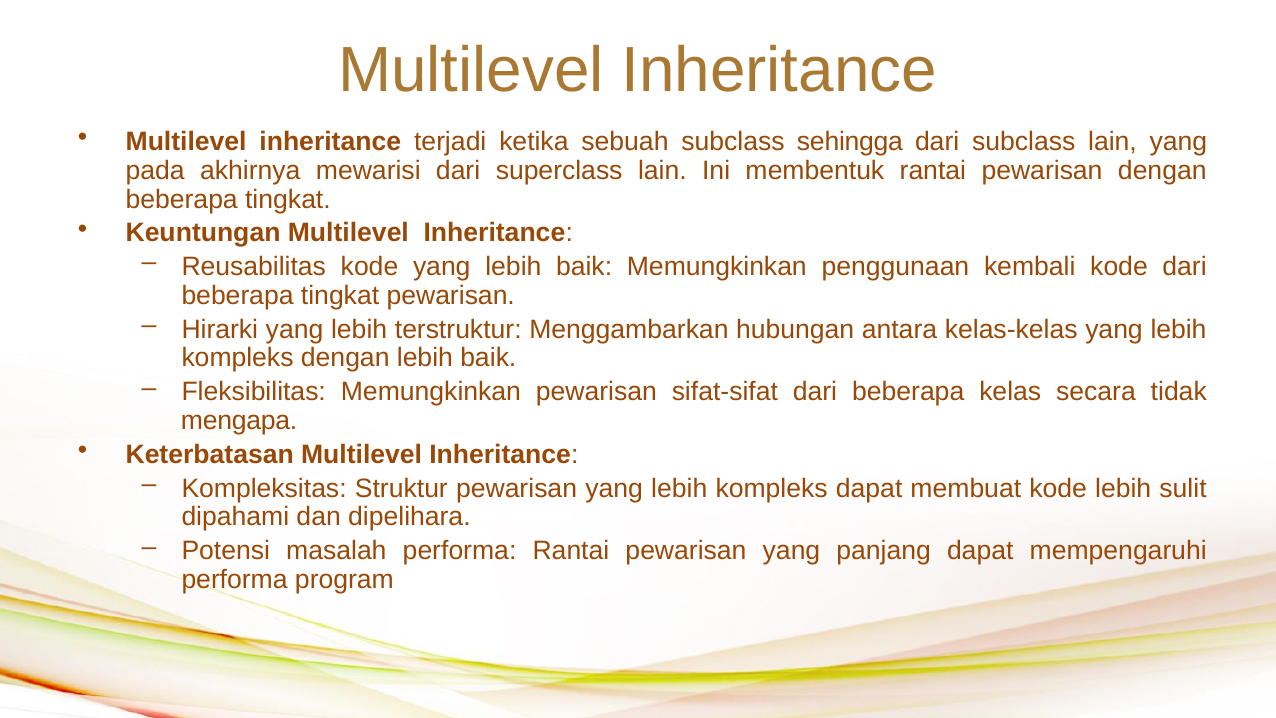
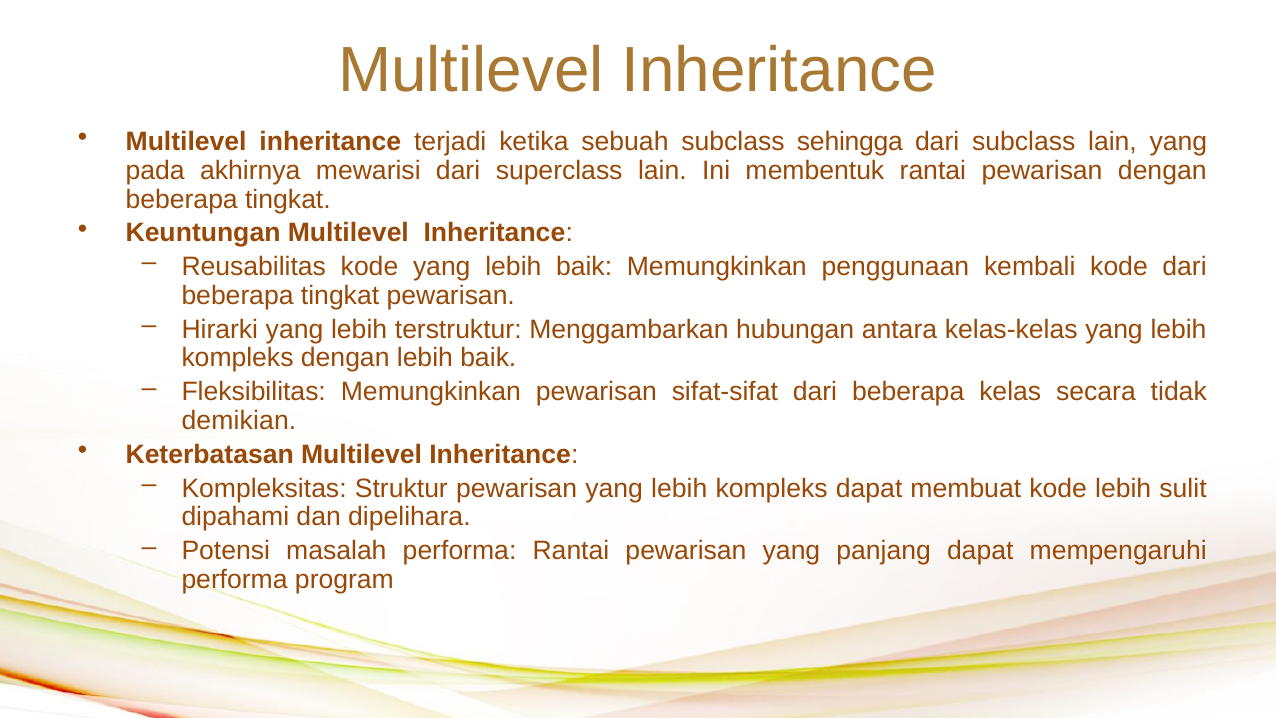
mengapa: mengapa -> demikian
